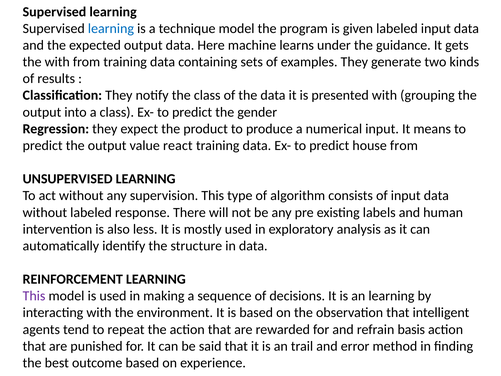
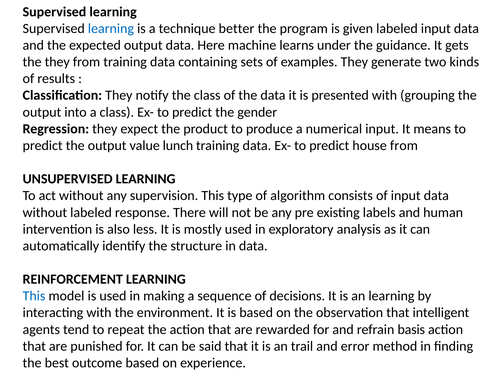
technique model: model -> better
the with: with -> they
react: react -> lunch
This at (34, 296) colour: purple -> blue
